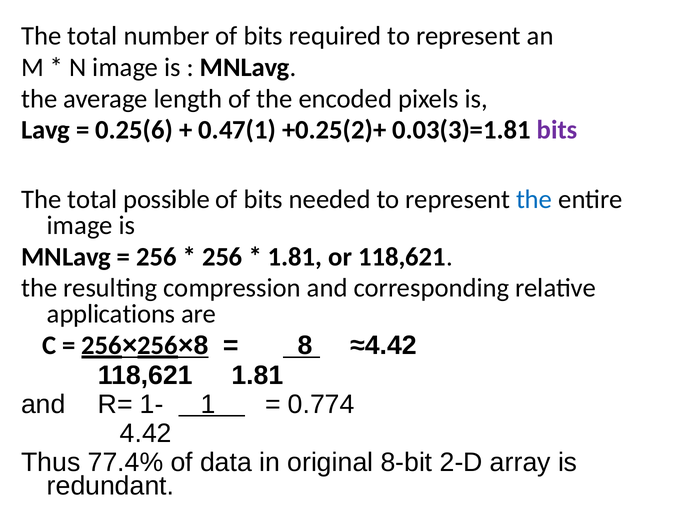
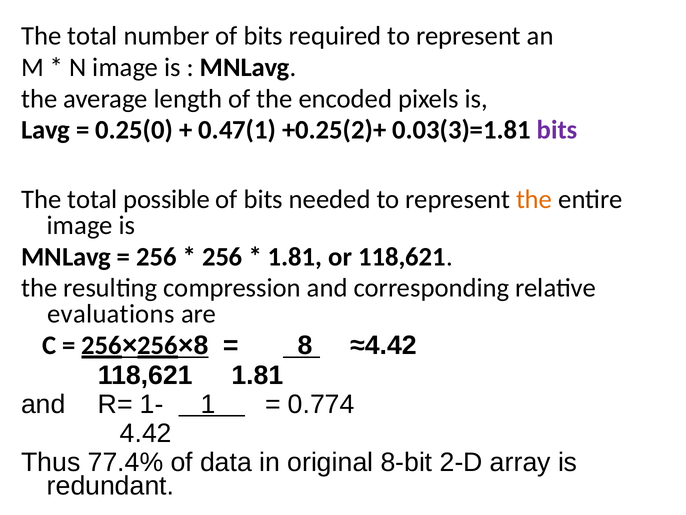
0.25(6: 0.25(6 -> 0.25(0
the at (534, 199) colour: blue -> orange
applications: applications -> evaluations
